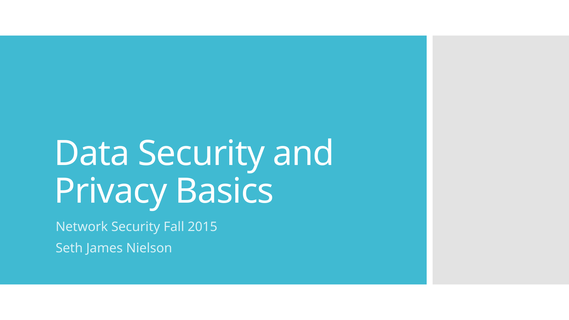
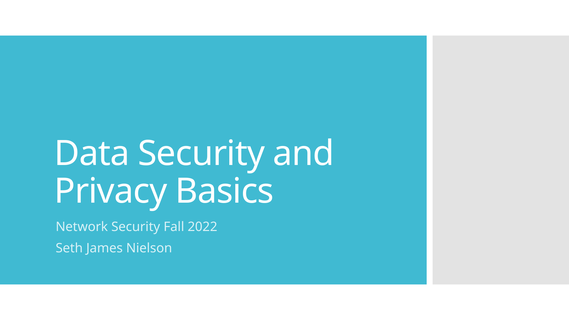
2015: 2015 -> 2022
